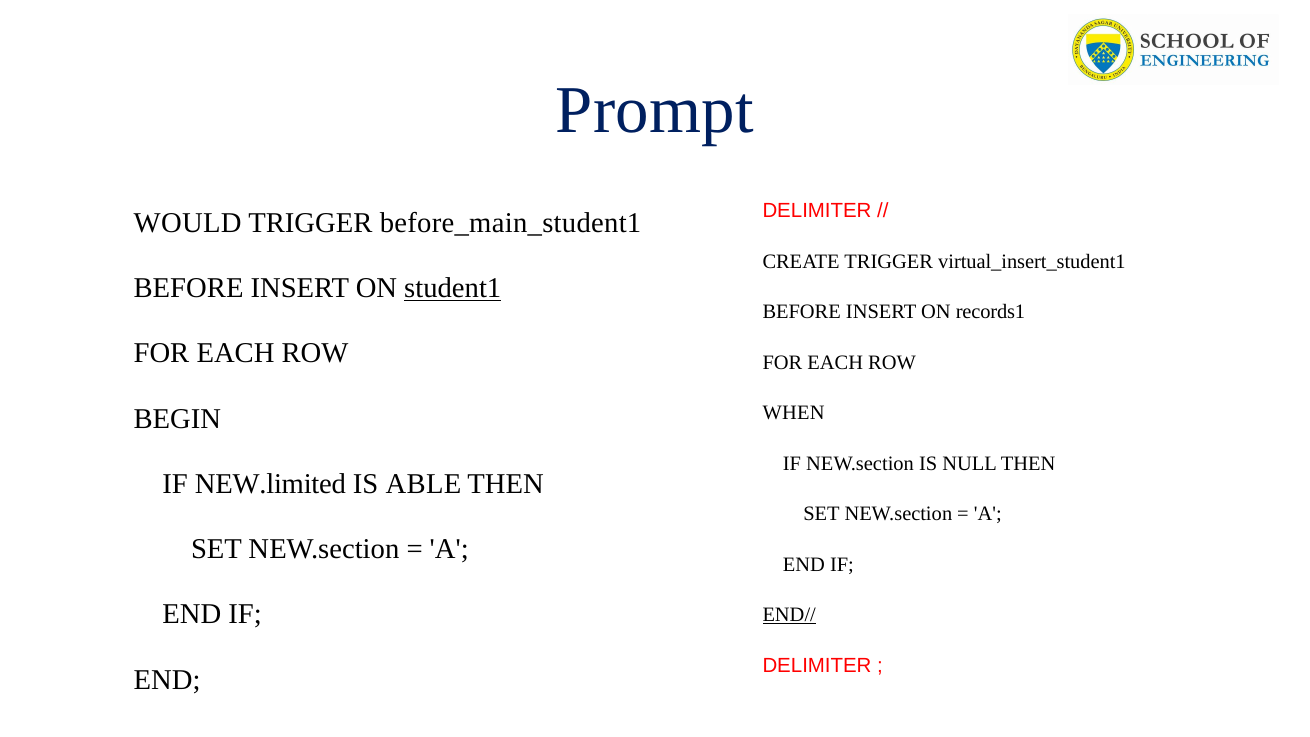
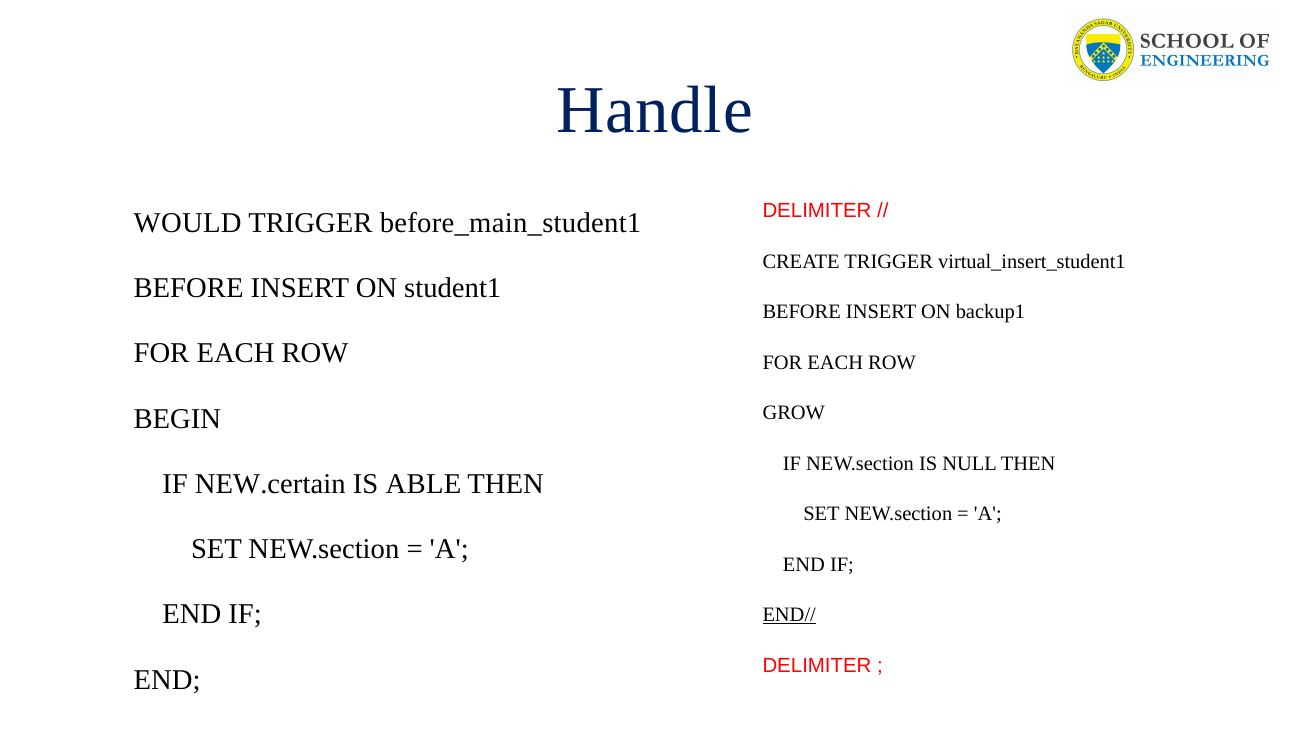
Prompt: Prompt -> Handle
student1 underline: present -> none
records1: records1 -> backup1
WHEN: WHEN -> GROW
NEW.limited: NEW.limited -> NEW.certain
